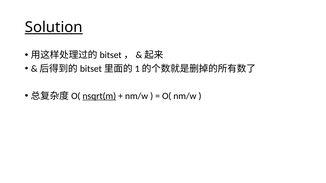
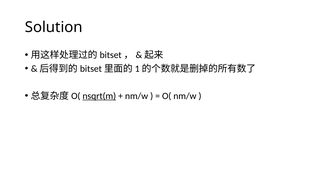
Solution underline: present -> none
